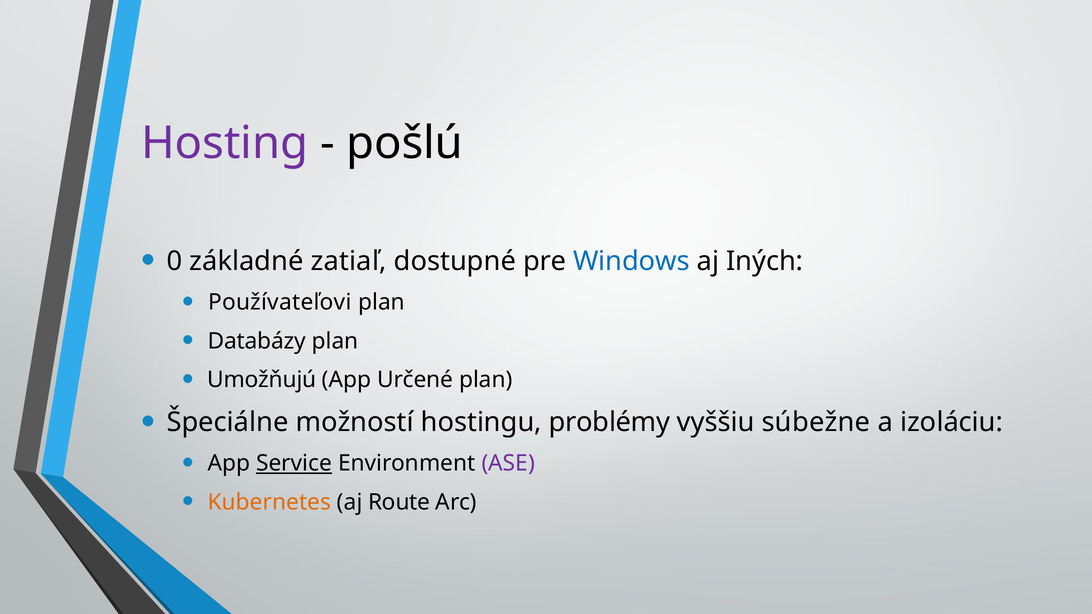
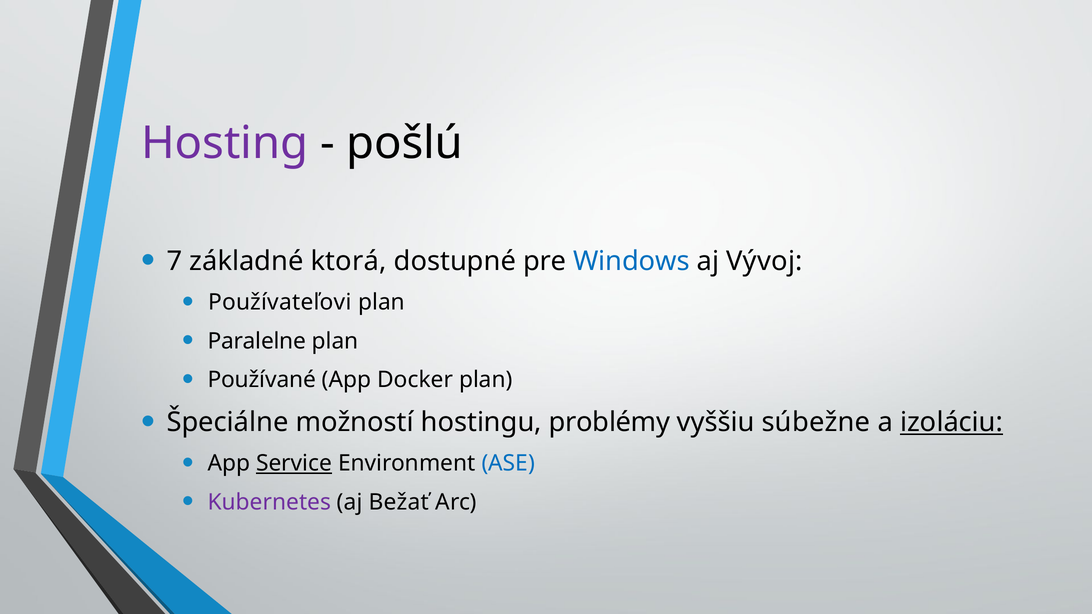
0: 0 -> 7
zatiaľ: zatiaľ -> ktorá
Iných: Iných -> Vývoj
Databázy: Databázy -> Paralelne
Umožňujú: Umožňujú -> Používané
Určené: Určené -> Docker
izoláciu underline: none -> present
ASE colour: purple -> blue
Kubernetes colour: orange -> purple
Route: Route -> Bežať
